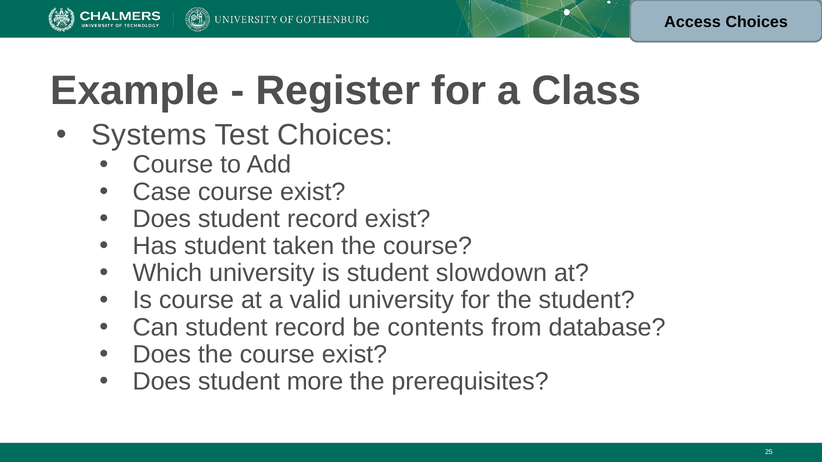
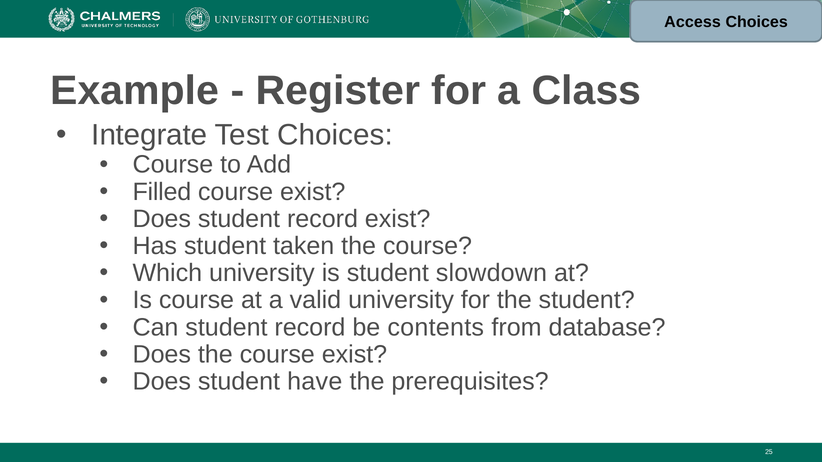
Systems: Systems -> Integrate
Case: Case -> Filled
more: more -> have
